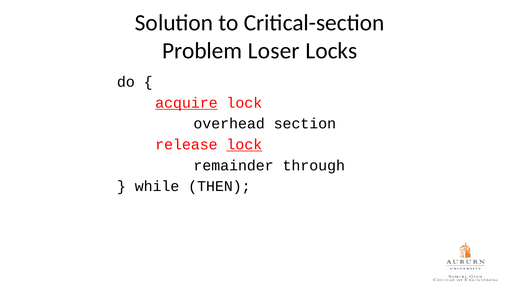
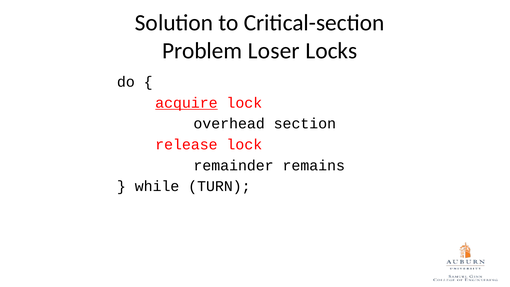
lock at (244, 145) underline: present -> none
through: through -> remains
THEN: THEN -> TURN
